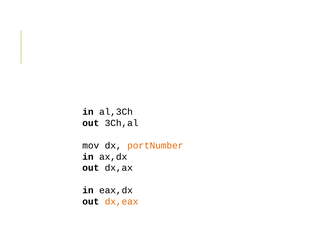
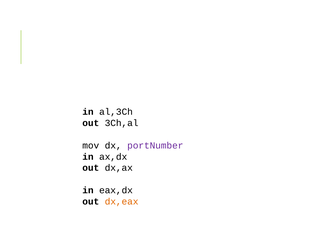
portNumber colour: orange -> purple
